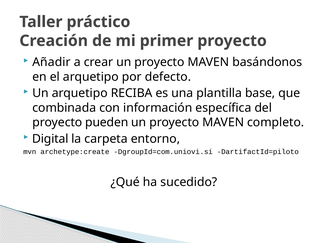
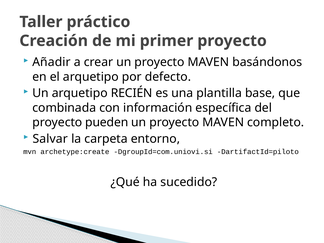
RECIBA: RECIBA -> RECIÉN
Digital: Digital -> Salvar
